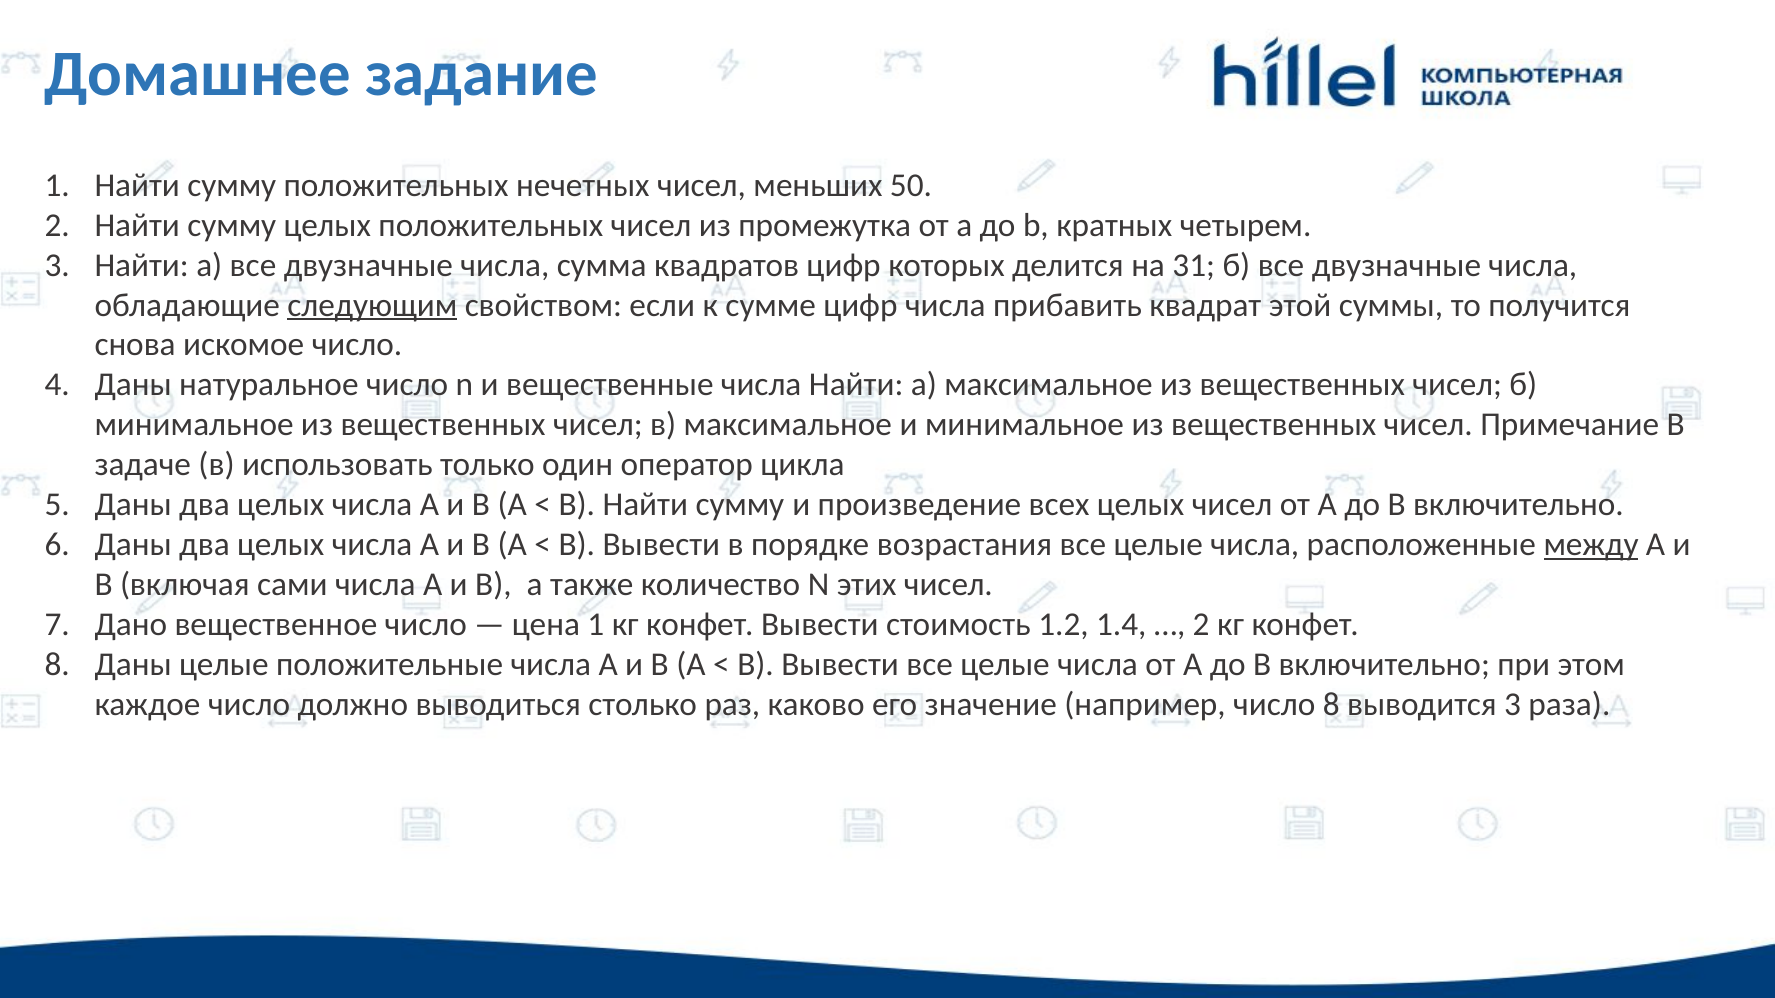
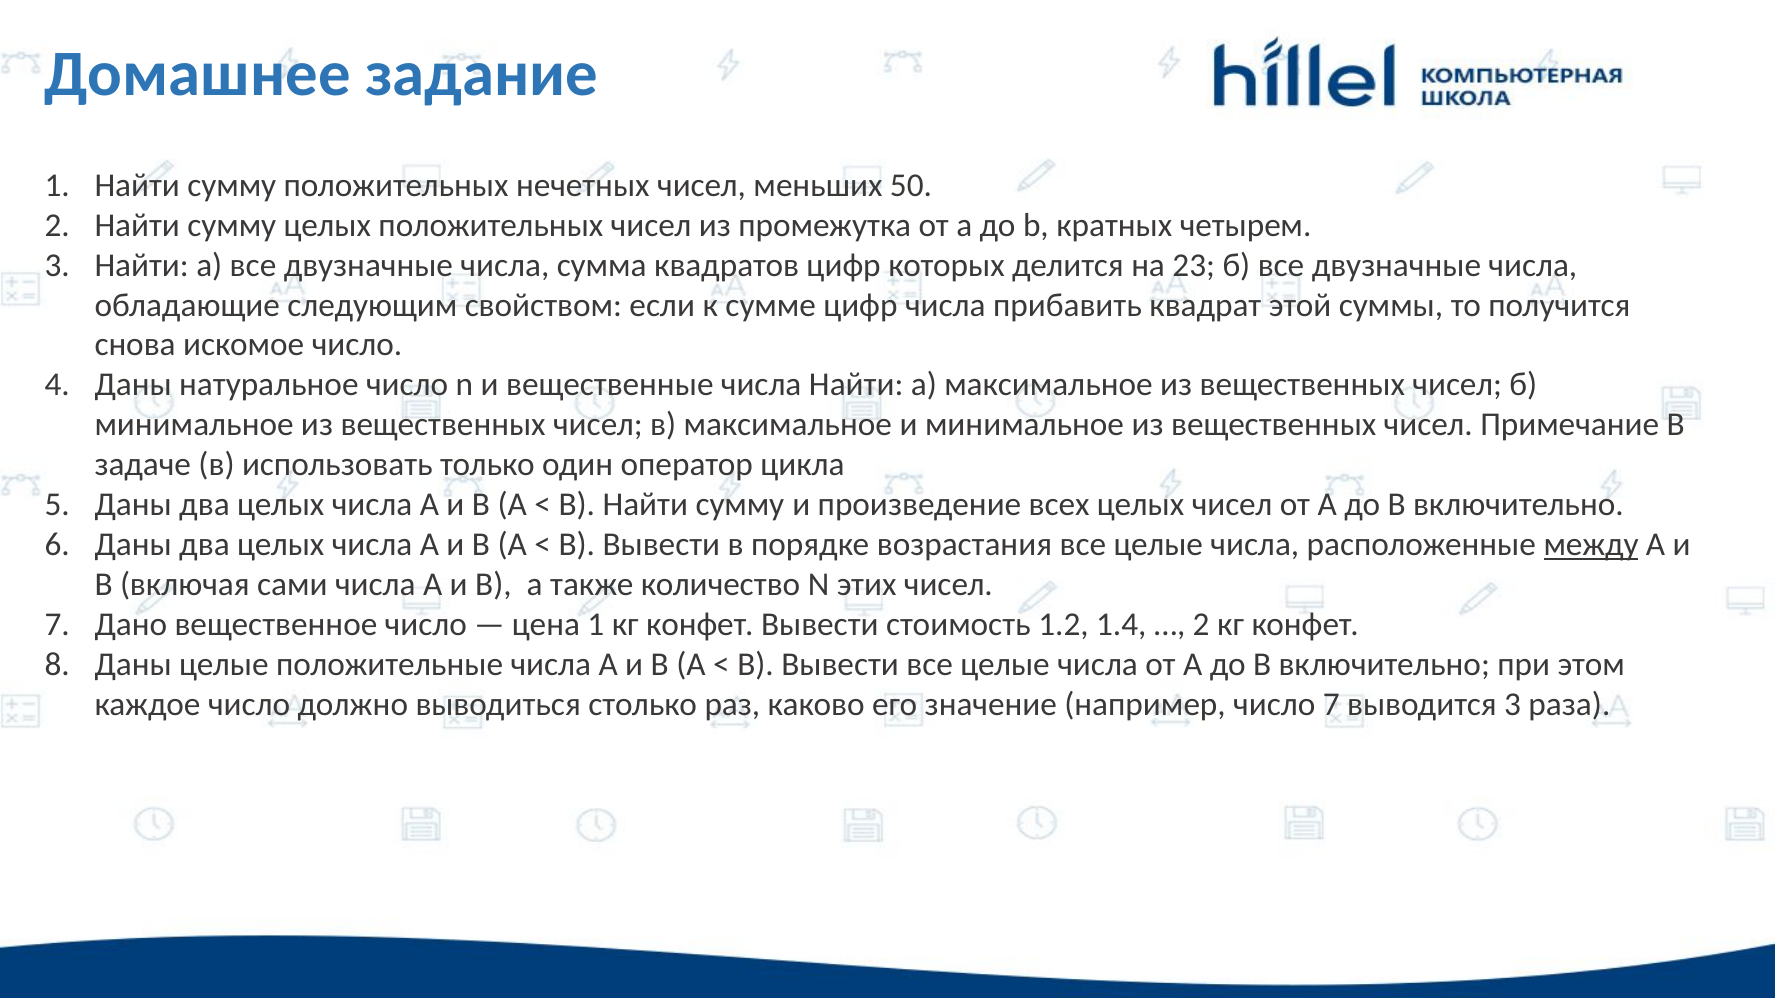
31: 31 -> 23
следующим underline: present -> none
число 8: 8 -> 7
